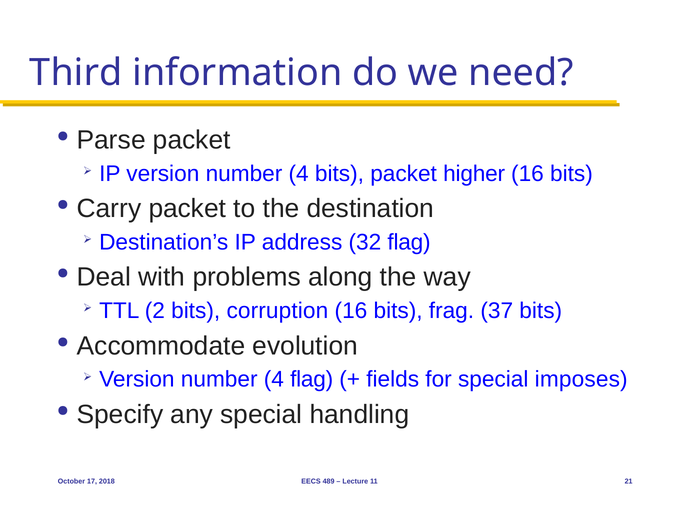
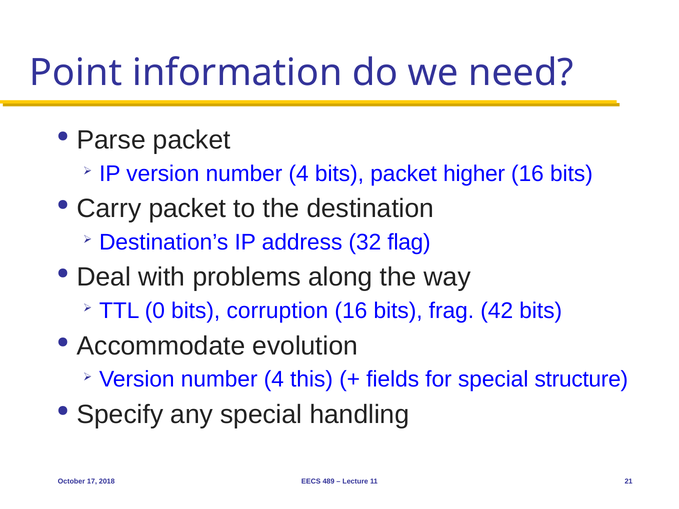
Third: Third -> Point
2: 2 -> 0
37: 37 -> 42
4 flag: flag -> this
imposes: imposes -> structure
